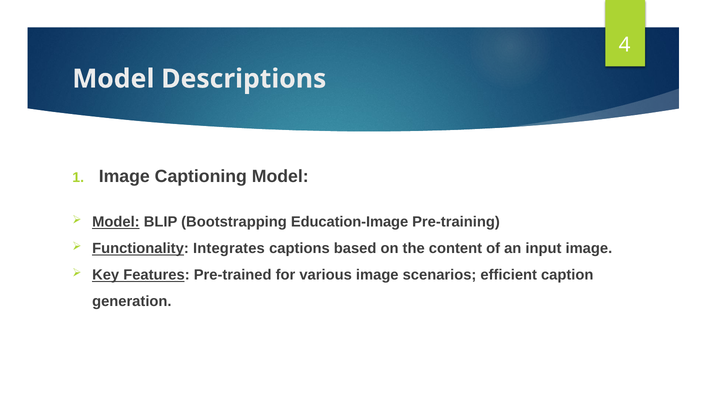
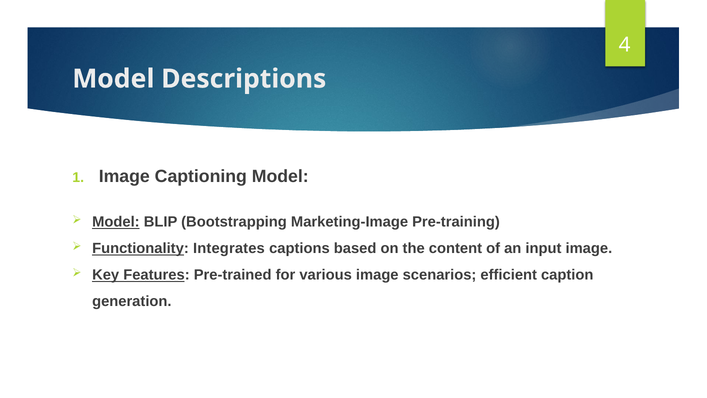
Education-Image: Education-Image -> Marketing-Image
